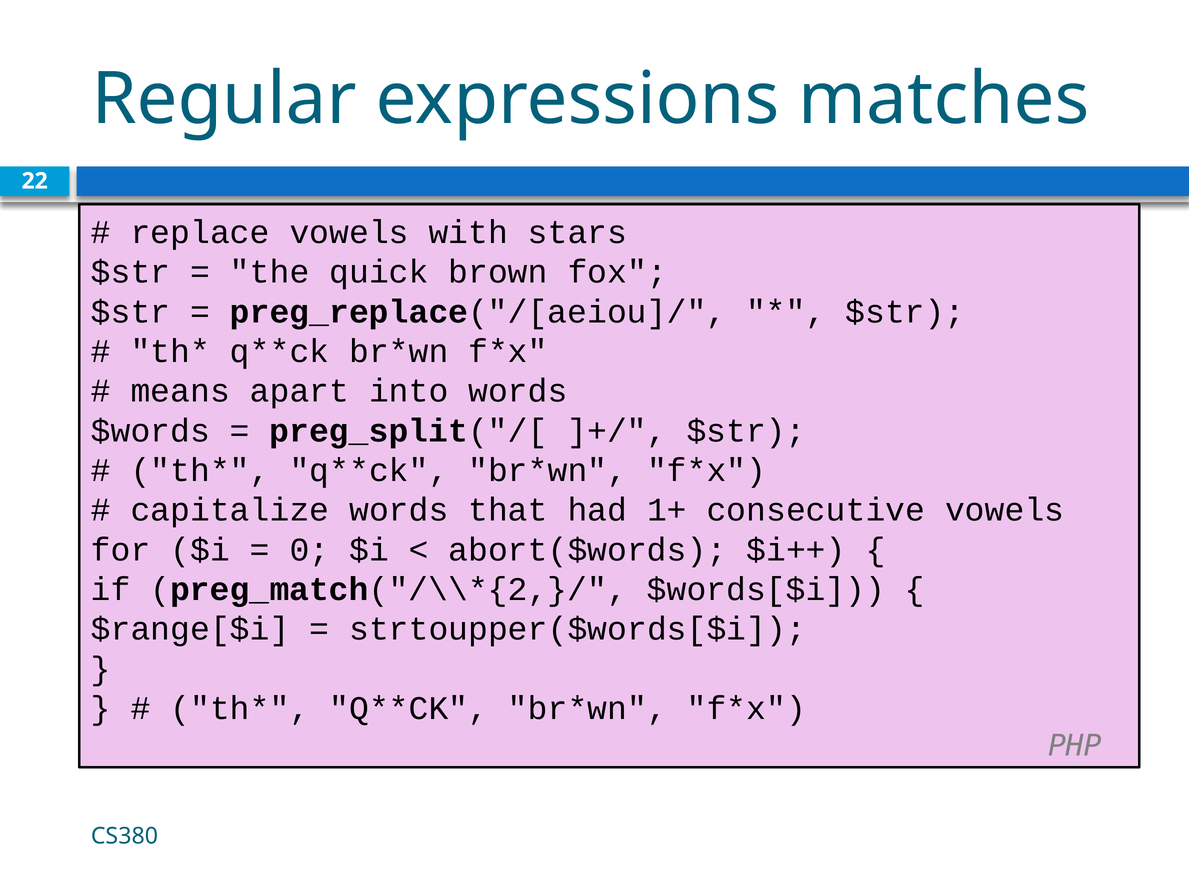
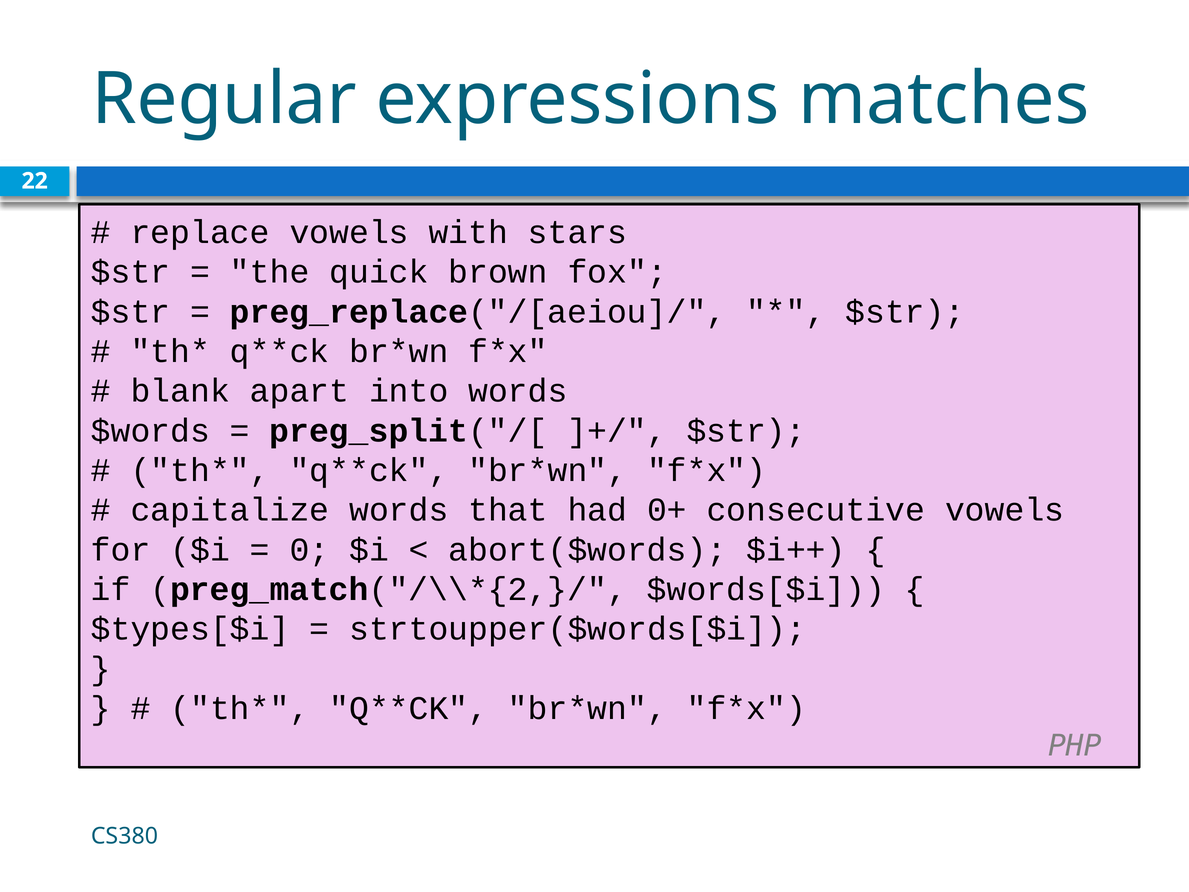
means: means -> blank
1+: 1+ -> 0+
$range[$i: $range[$i -> $types[$i
